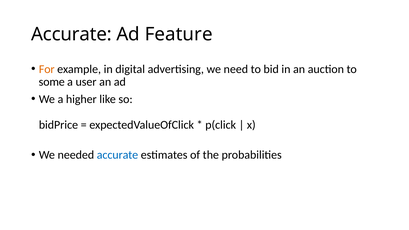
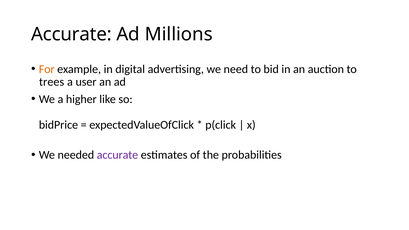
Feature: Feature -> Millions
some: some -> trees
accurate at (118, 155) colour: blue -> purple
